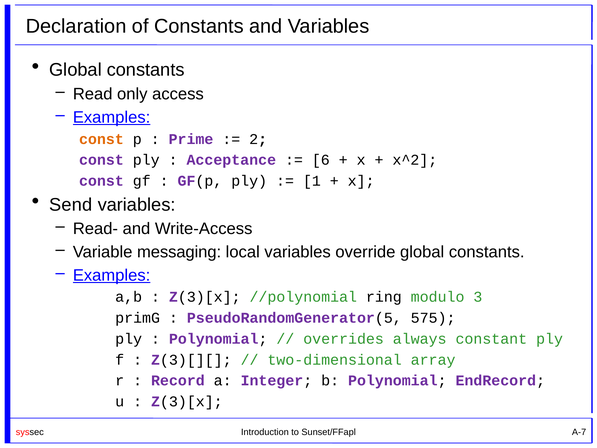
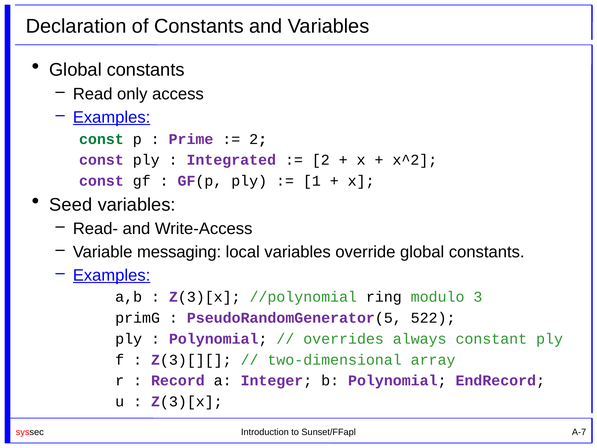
const at (101, 139) colour: orange -> green
Acceptance: Acceptance -> Integrated
6 at (321, 160): 6 -> 2
Send: Send -> Seed
575: 575 -> 522
